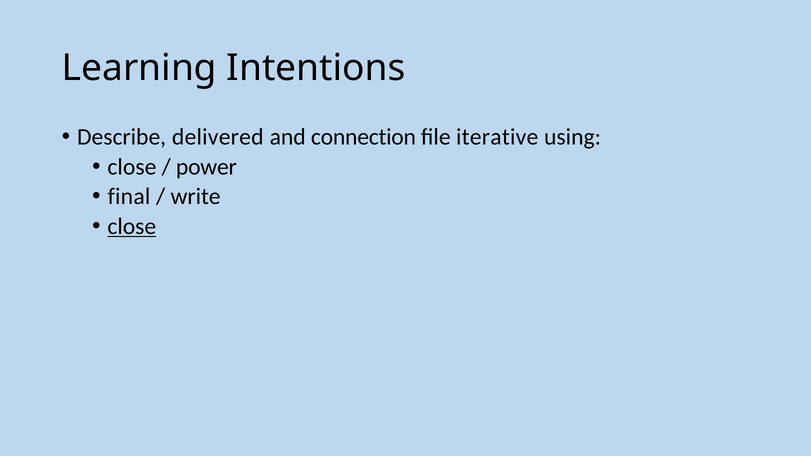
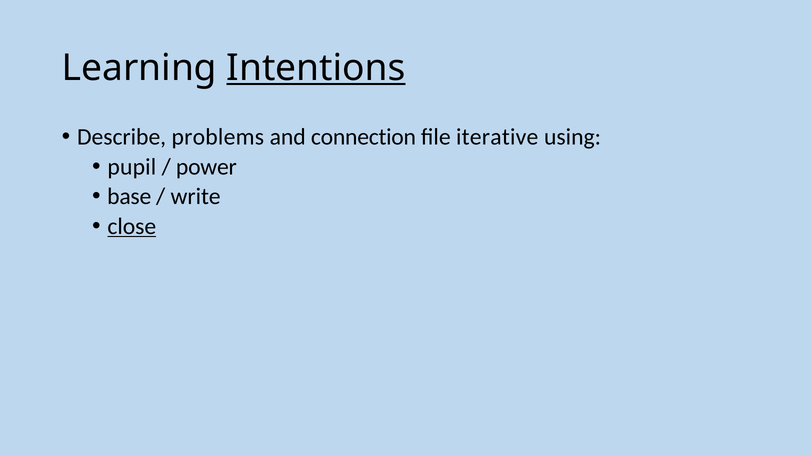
Intentions underline: none -> present
delivered: delivered -> problems
close at (132, 167): close -> pupil
final: final -> base
